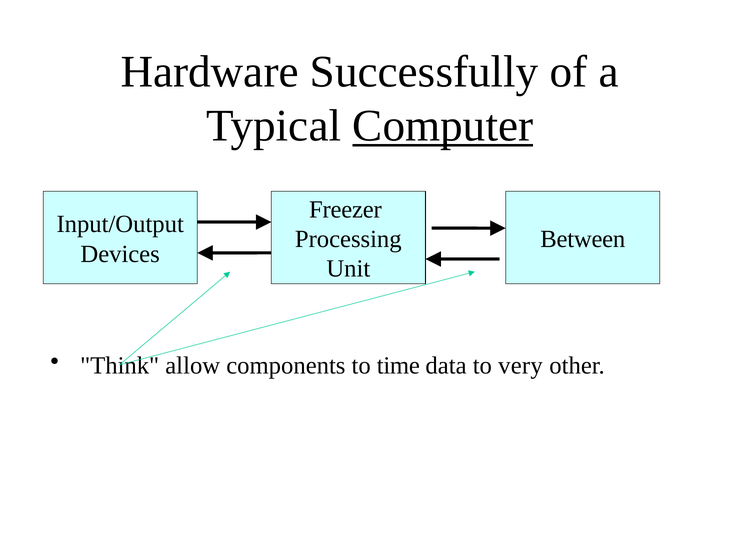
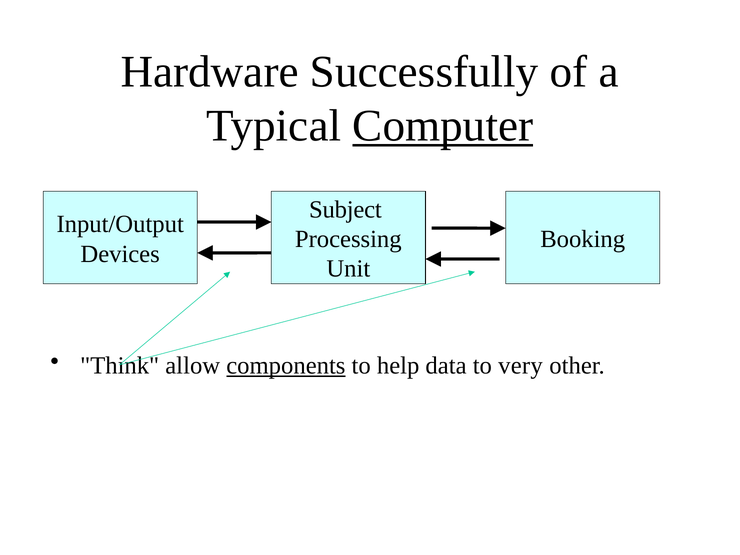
Freezer: Freezer -> Subject
Between: Between -> Booking
components underline: none -> present
time: time -> help
